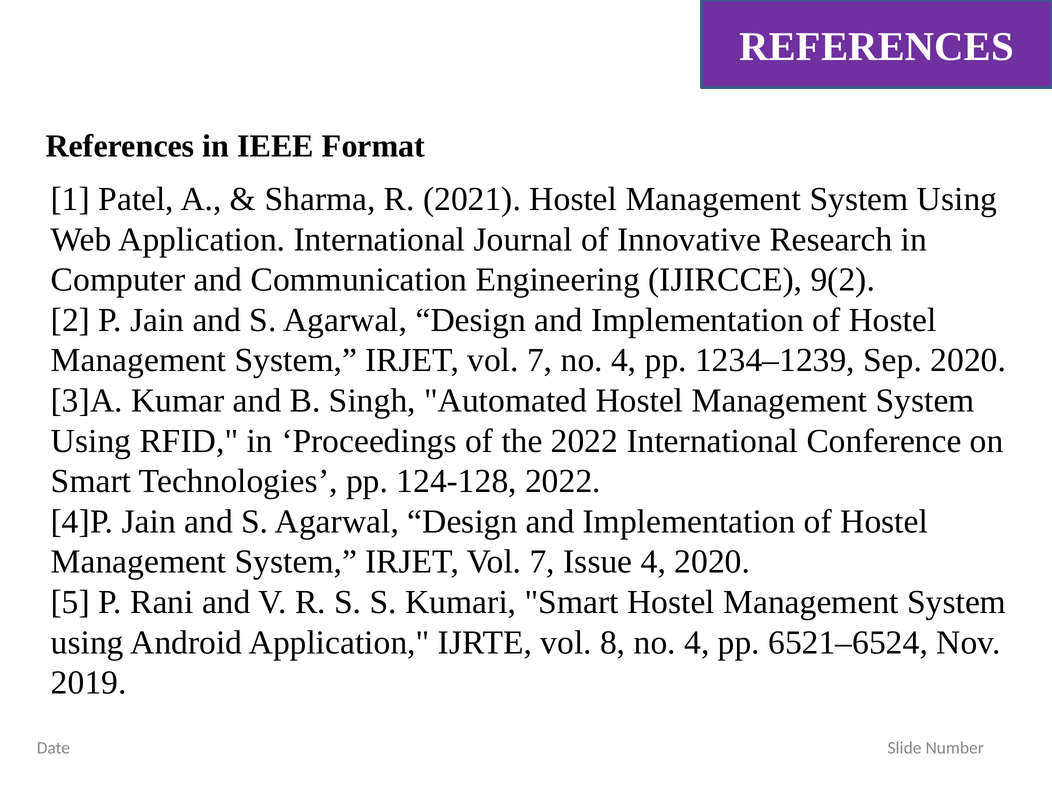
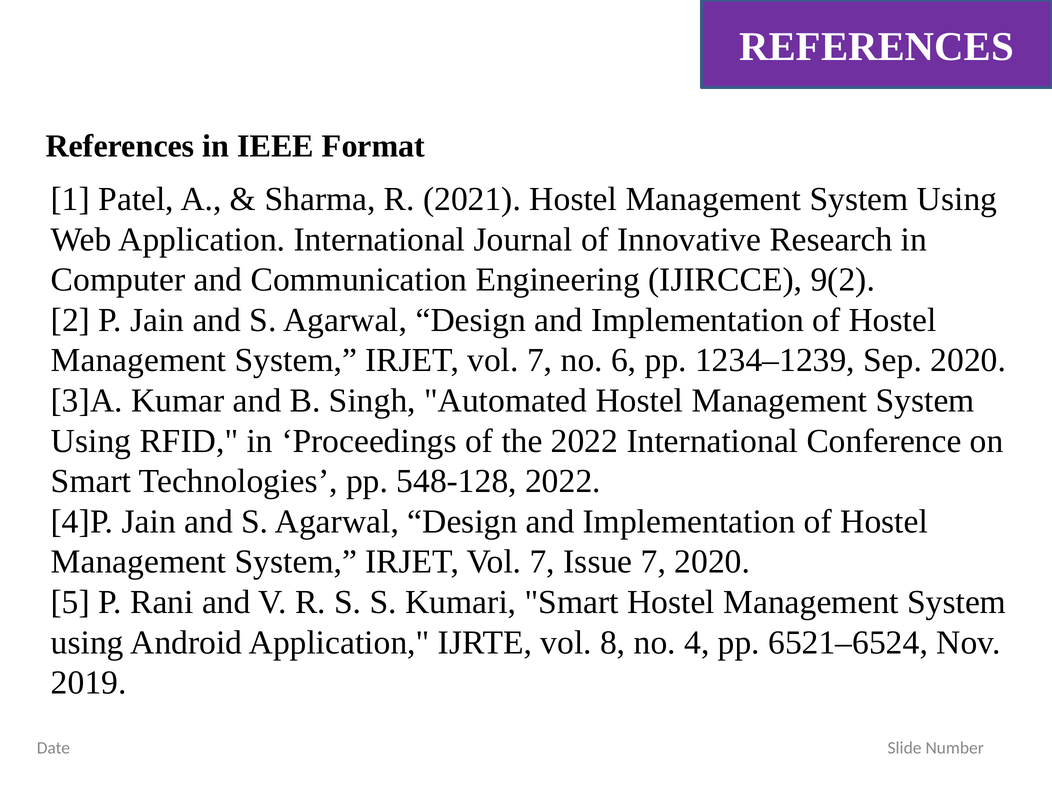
7 no 4: 4 -> 6
124-128: 124-128 -> 548-128
Issue 4: 4 -> 7
